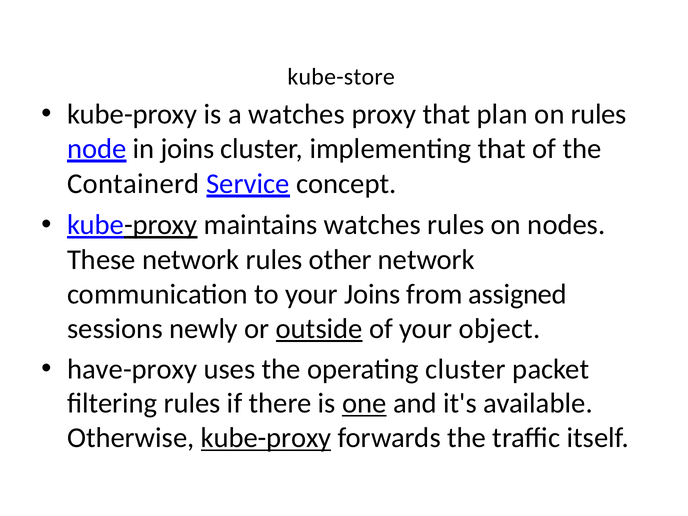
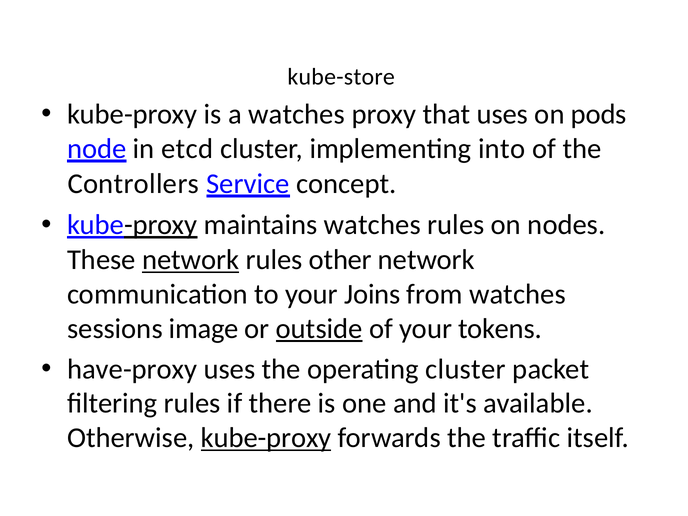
that plan: plan -> uses
on rules: rules -> pods
in joins: joins -> etcd
implementing that: that -> into
Containerd: Containerd -> Controllers
network at (191, 260) underline: none -> present
from assigned: assigned -> watches
newly: newly -> image
object: object -> tokens
one underline: present -> none
